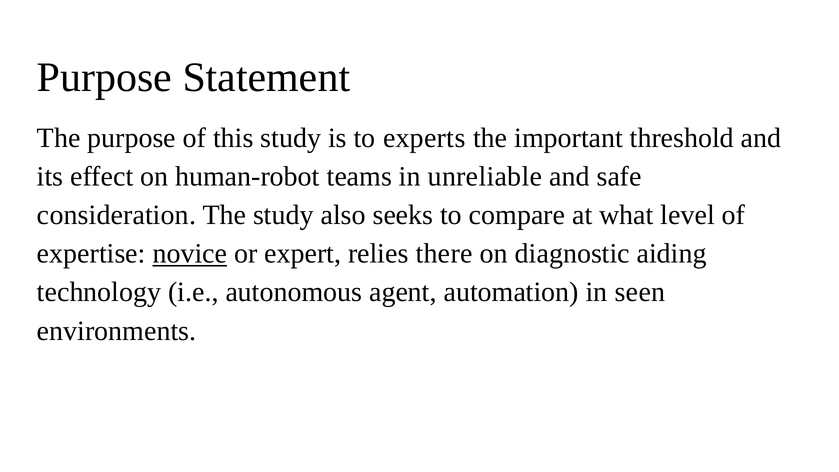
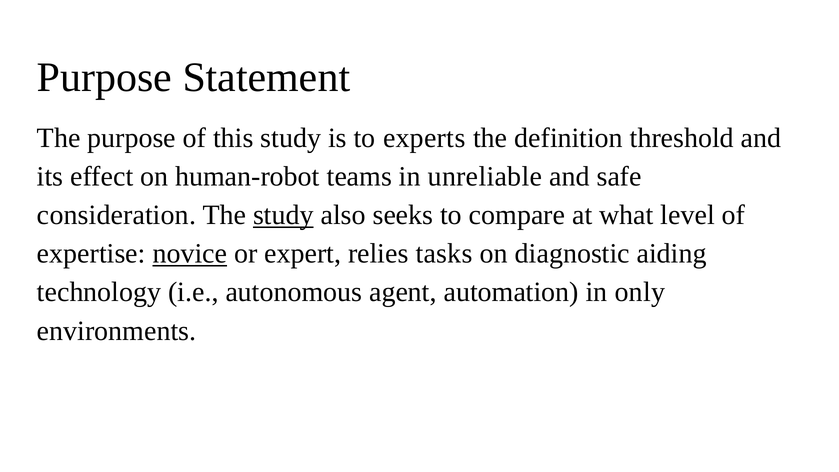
important: important -> definition
study at (283, 215) underline: none -> present
there: there -> tasks
seen: seen -> only
